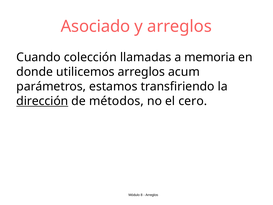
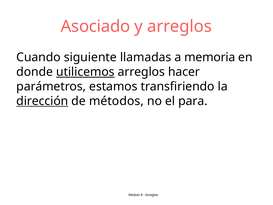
colección: colección -> siguiente
utilicemos underline: none -> present
acum: acum -> hacer
cero: cero -> para
